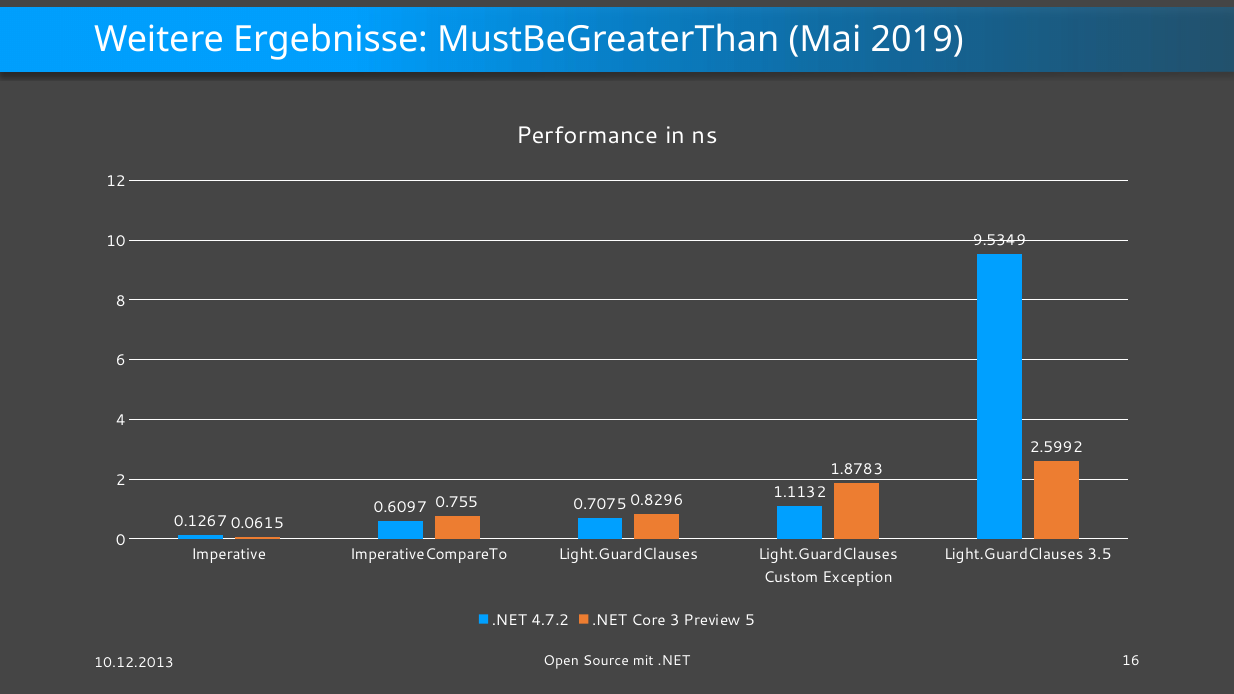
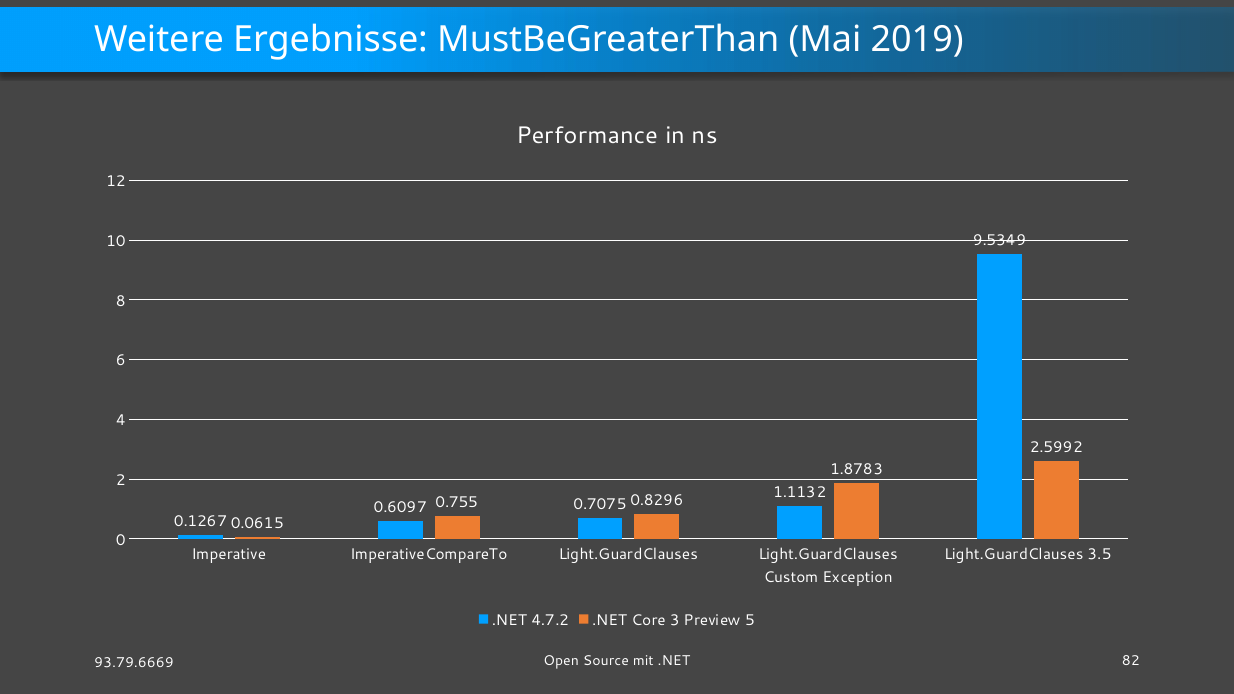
16: 16 -> 82
10.12.2013: 10.12.2013 -> 93.79.6669
